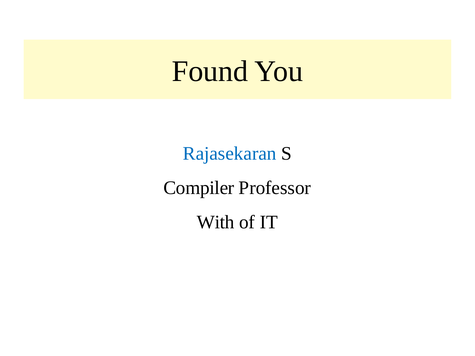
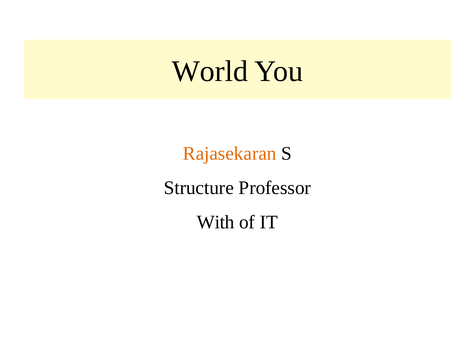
Found: Found -> World
Rajasekaran colour: blue -> orange
Compiler: Compiler -> Structure
